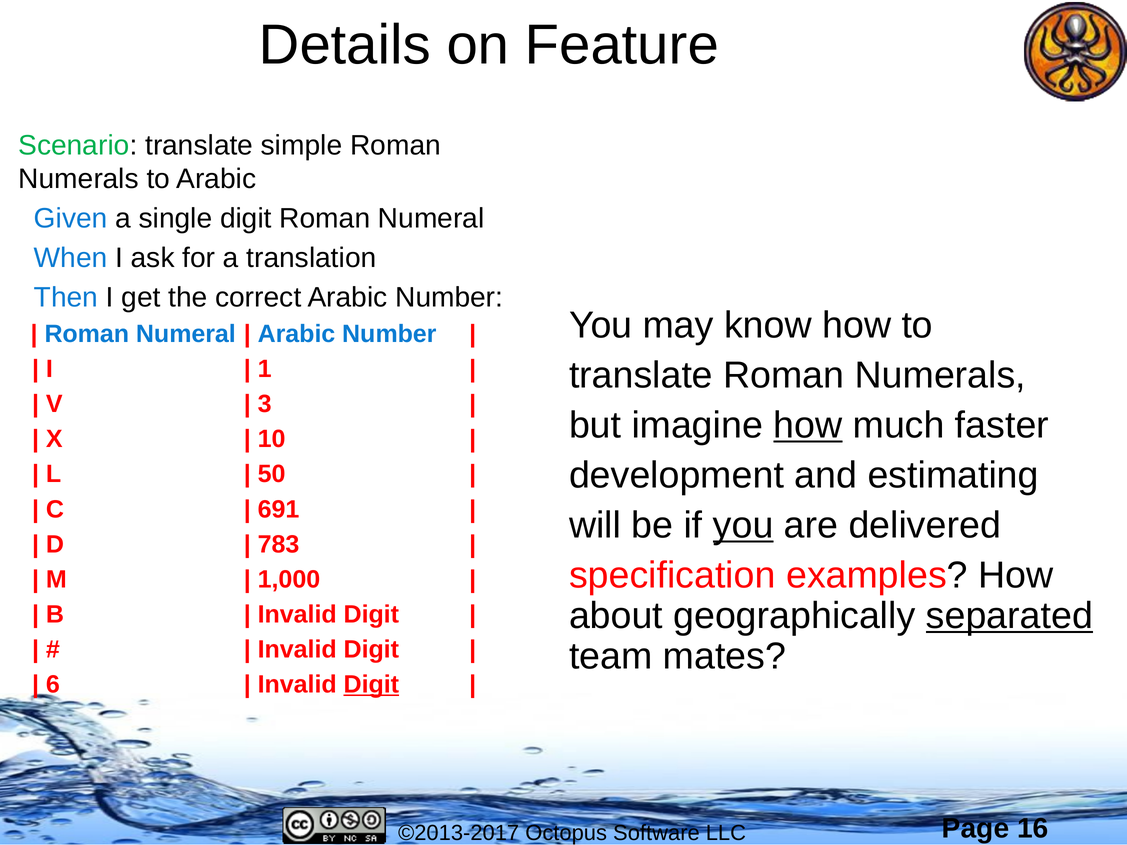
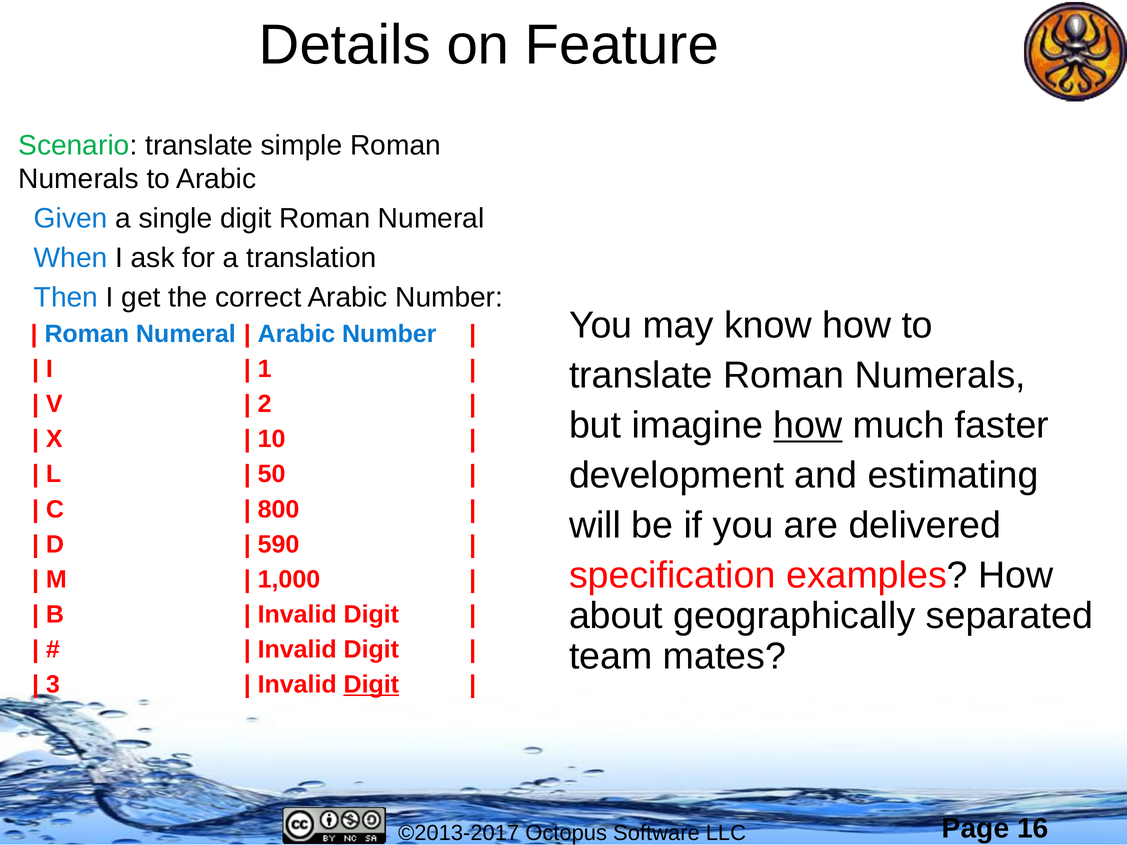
3: 3 -> 2
691: 691 -> 800
you at (743, 525) underline: present -> none
783: 783 -> 590
separated underline: present -> none
6: 6 -> 3
